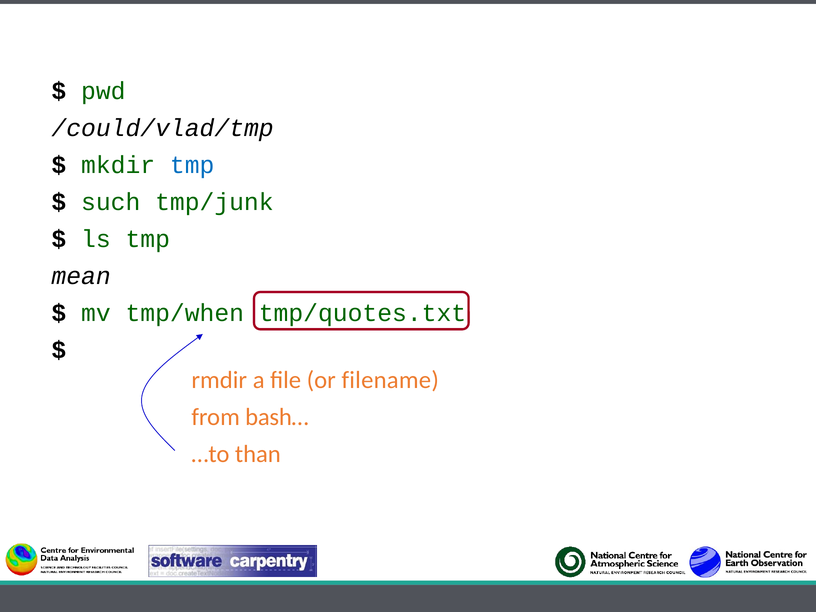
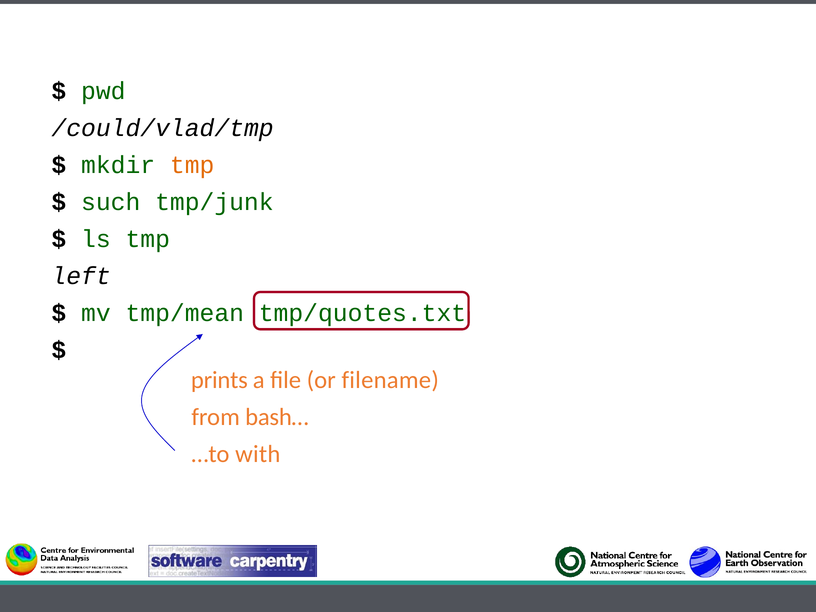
tmp at (192, 165) colour: blue -> orange
mean: mean -> left
tmp/when: tmp/when -> tmp/mean
rmdir: rmdir -> prints
than: than -> with
